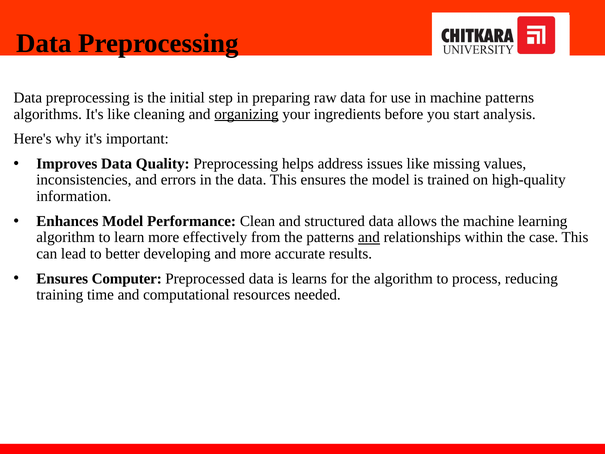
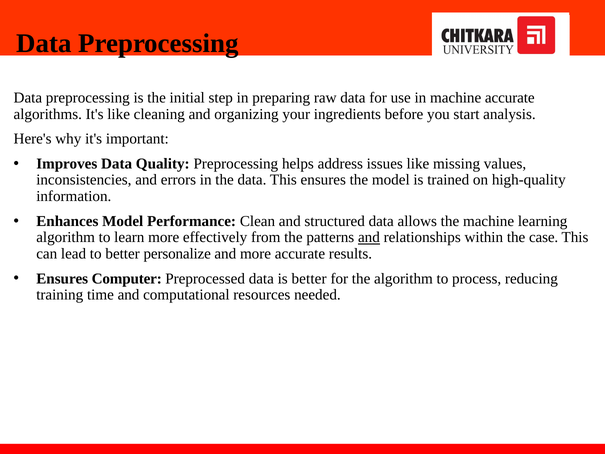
machine patterns: patterns -> accurate
organizing underline: present -> none
developing: developing -> personalize
is learns: learns -> better
